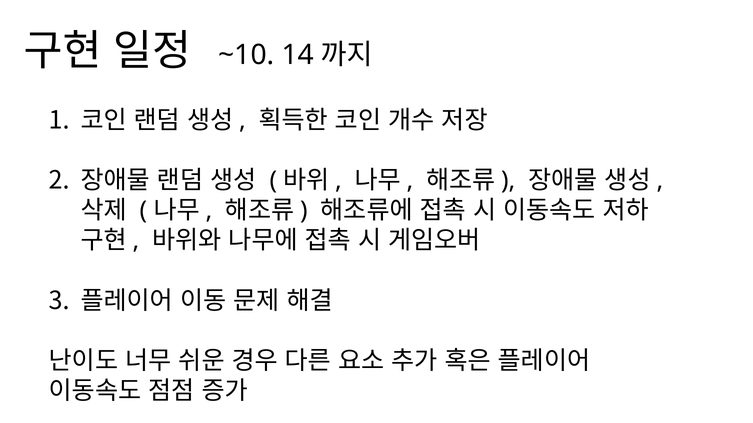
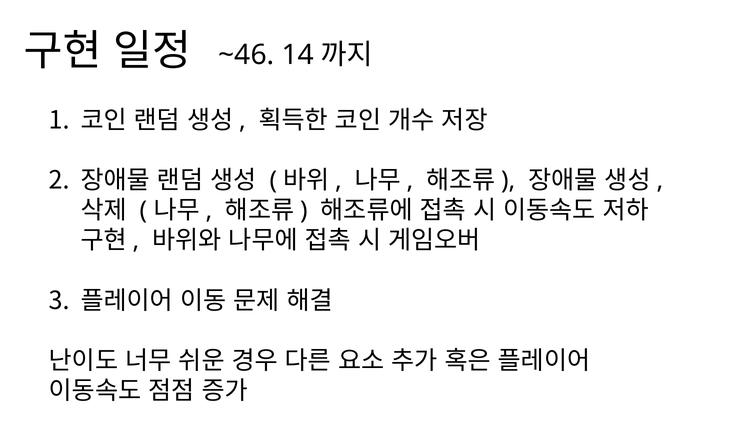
~10: ~10 -> ~46
